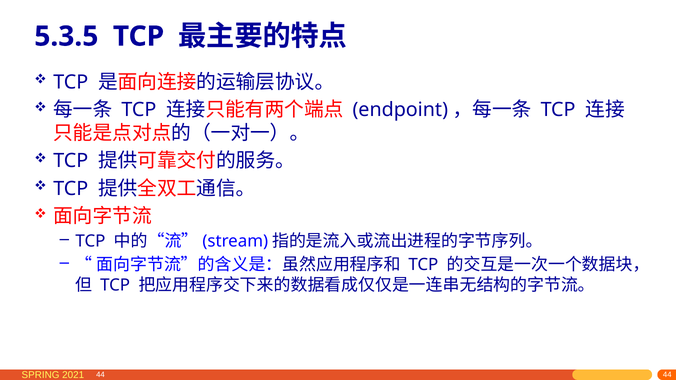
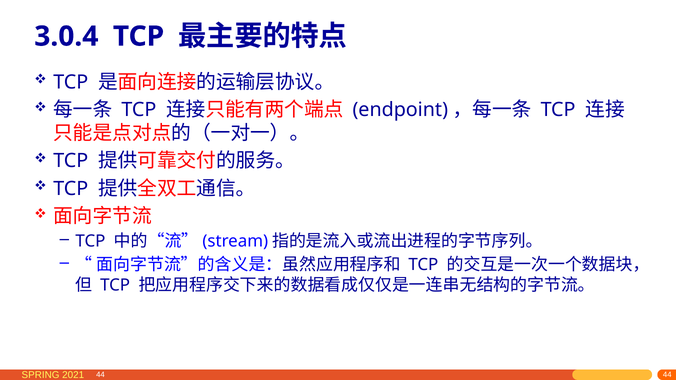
5.3.5: 5.3.5 -> 3.0.4
